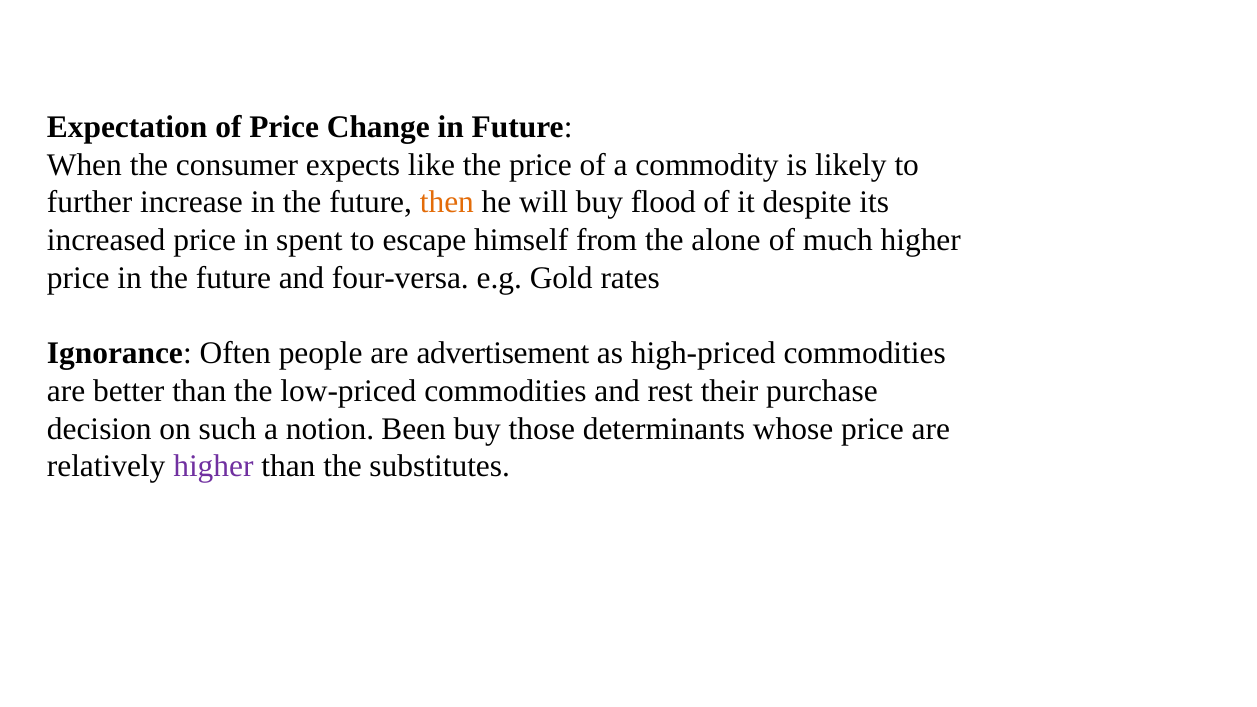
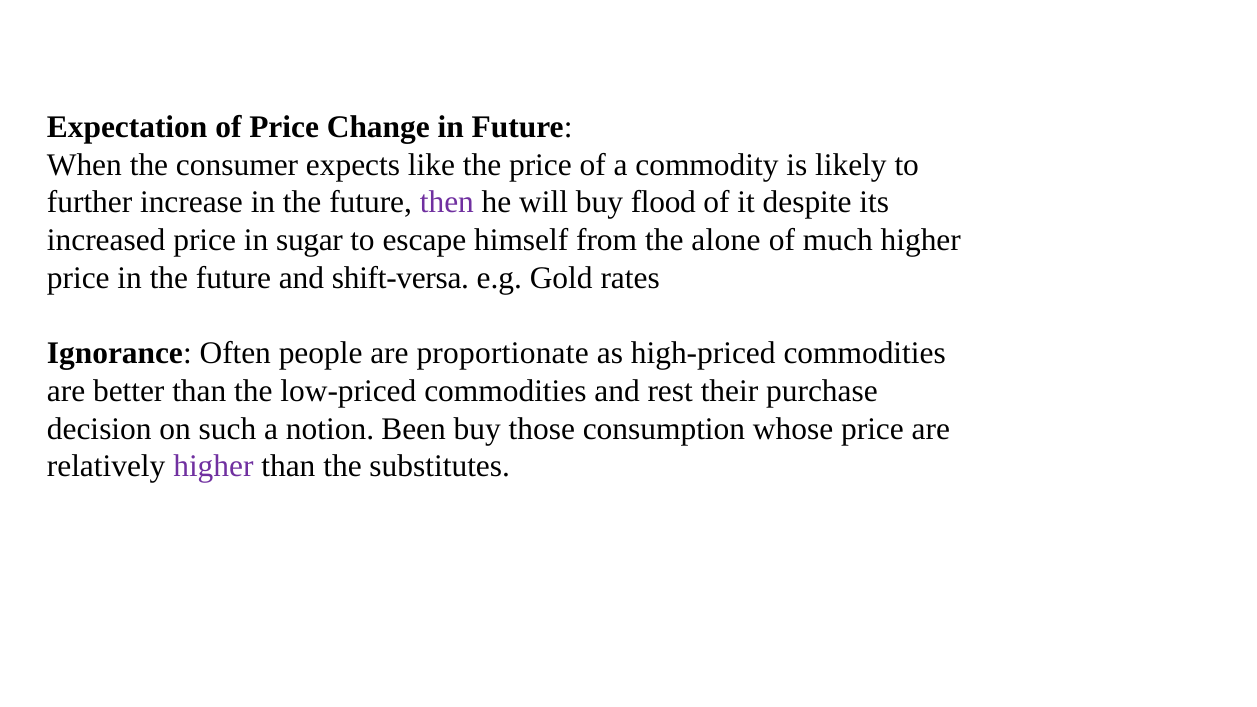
then colour: orange -> purple
spent: spent -> sugar
four-versa: four-versa -> shift-versa
advertisement: advertisement -> proportionate
determinants: determinants -> consumption
